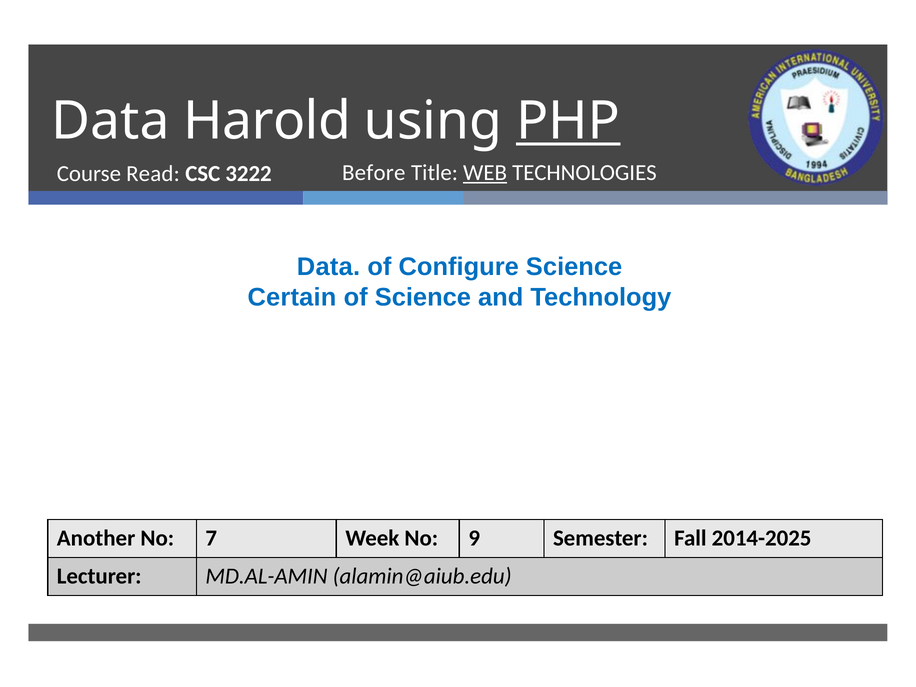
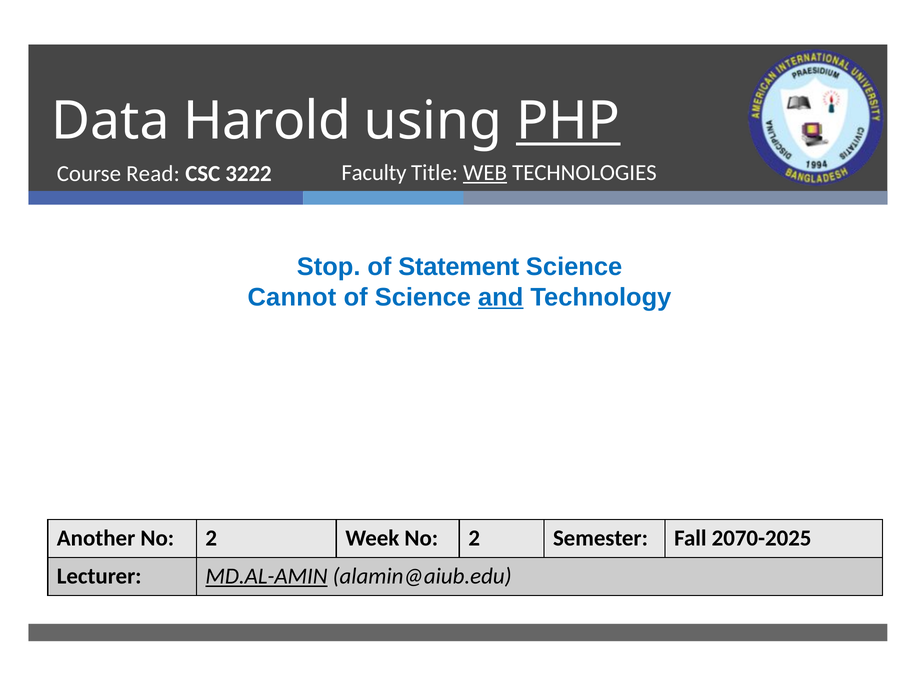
Before: Before -> Faculty
Data at (328, 267): Data -> Stop
Configure: Configure -> Statement
Certain: Certain -> Cannot
and underline: none -> present
7 at (211, 538): 7 -> 2
Week No 9: 9 -> 2
2014-2025: 2014-2025 -> 2070-2025
MD.AL-AMIN underline: none -> present
